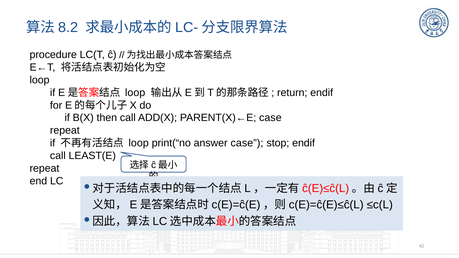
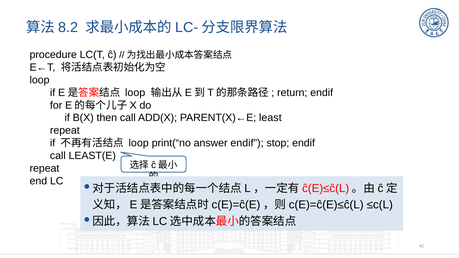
PARENT(X)←E case: case -> least
answer case: case -> endif
